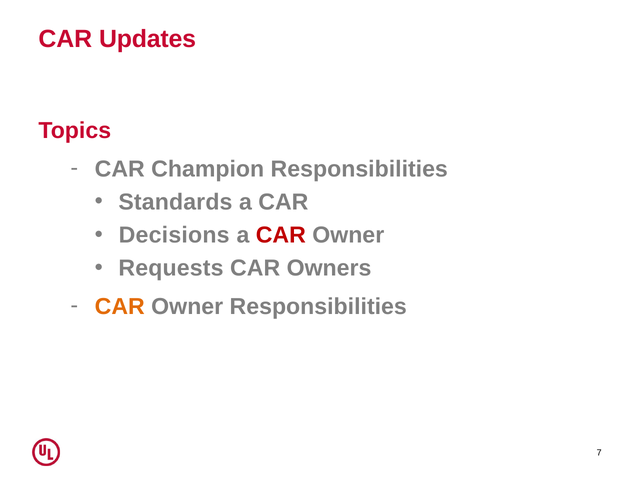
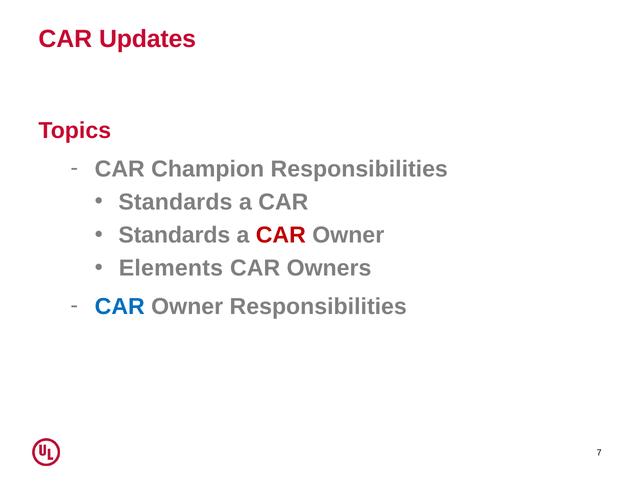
Decisions at (174, 235): Decisions -> Standards
Requests: Requests -> Elements
CAR at (120, 307) colour: orange -> blue
